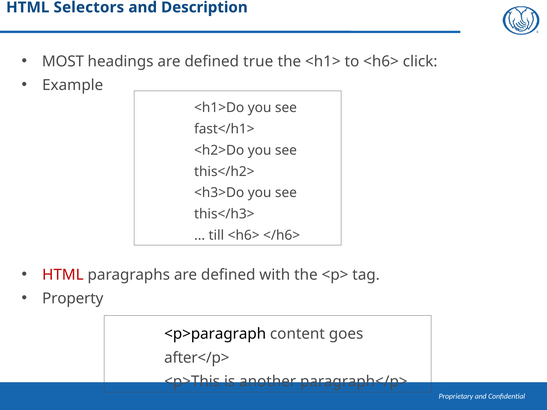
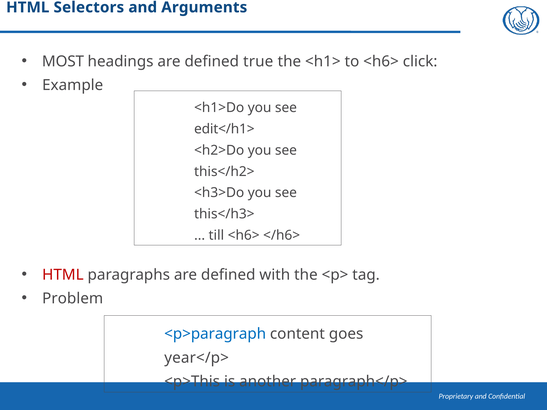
Description: Description -> Arguments
fast</h1>: fast</h1> -> edit</h1>
Property: Property -> Problem
<p>paragraph colour: black -> blue
after</p>: after</p> -> year</p>
